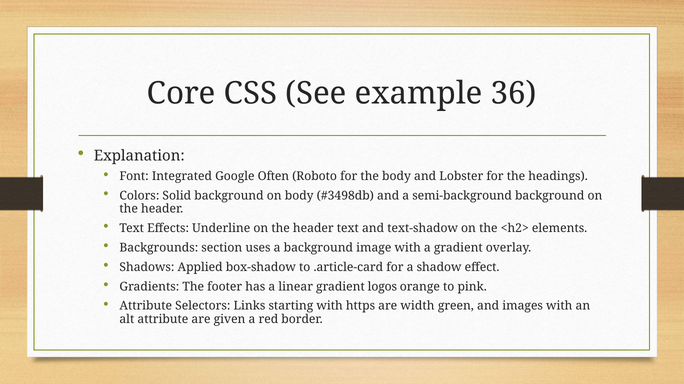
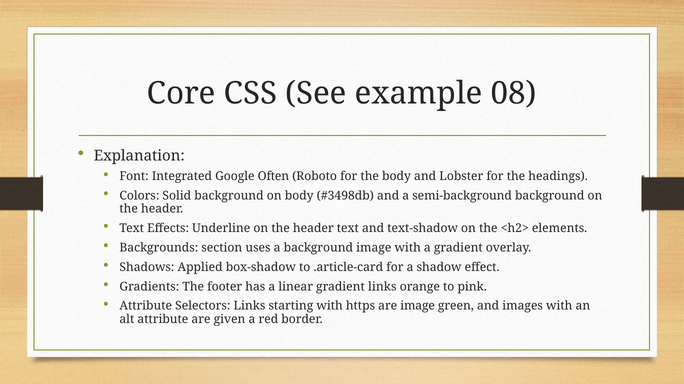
36: 36 -> 08
gradient logos: logos -> links
are width: width -> image
